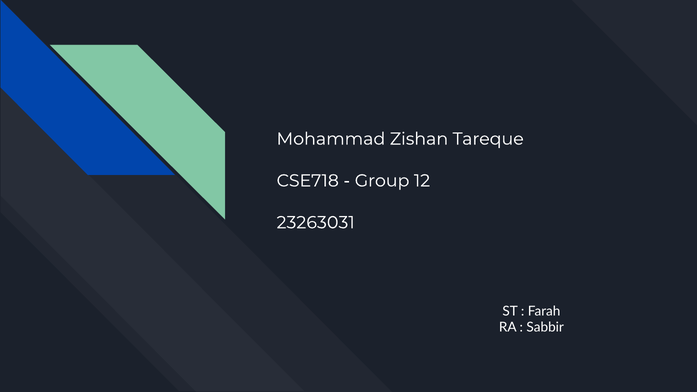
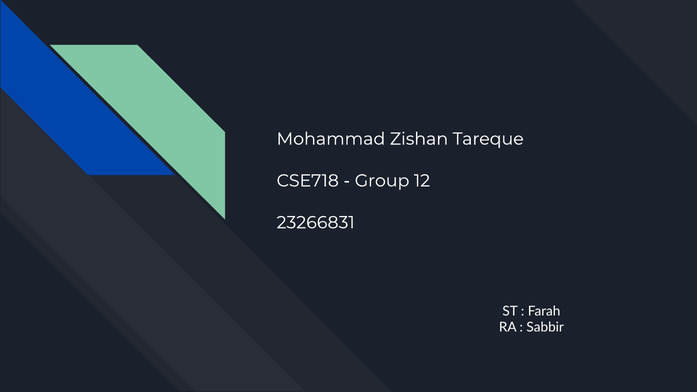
23263031: 23263031 -> 23266831
